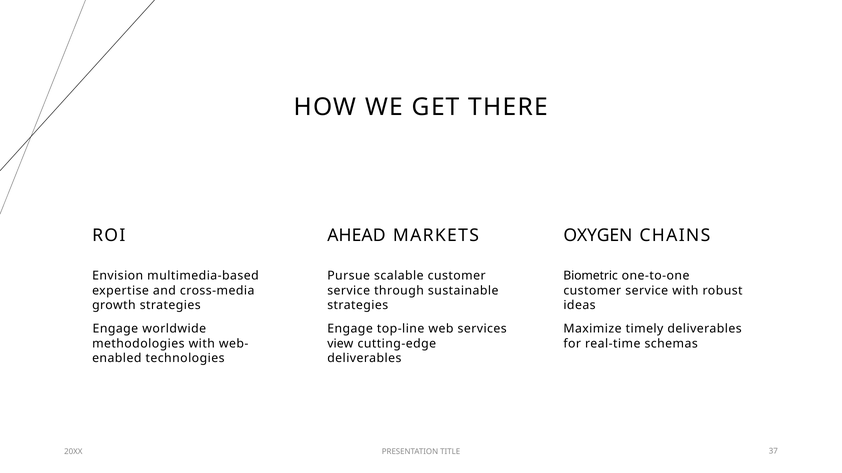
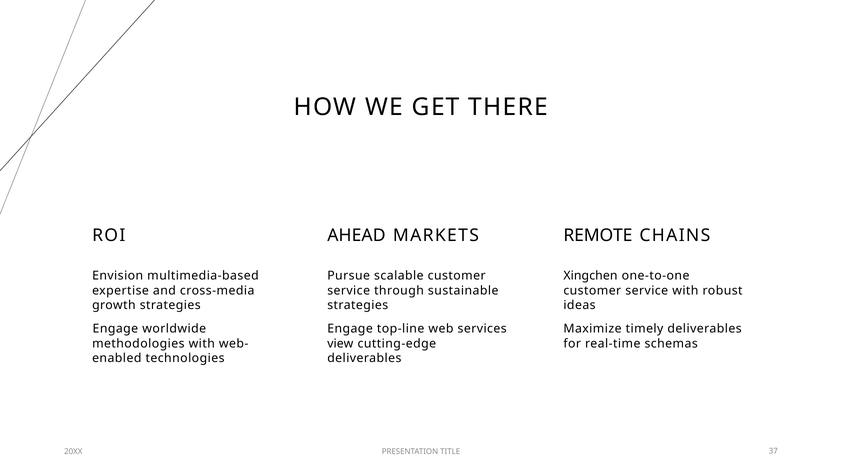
OXYGEN: OXYGEN -> REMOTE
Biometric: Biometric -> Xingchen
